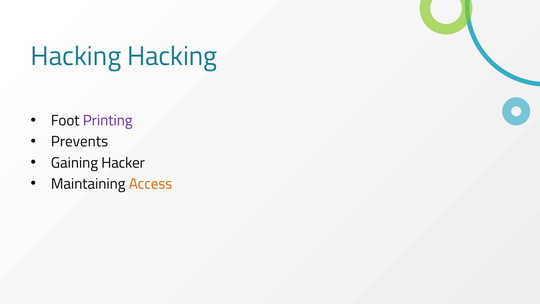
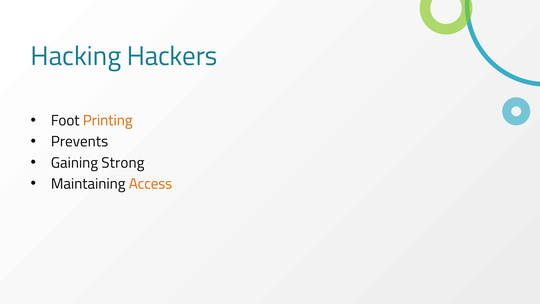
Hacking Hacking: Hacking -> Hackers
Printing colour: purple -> orange
Hacker: Hacker -> Strong
